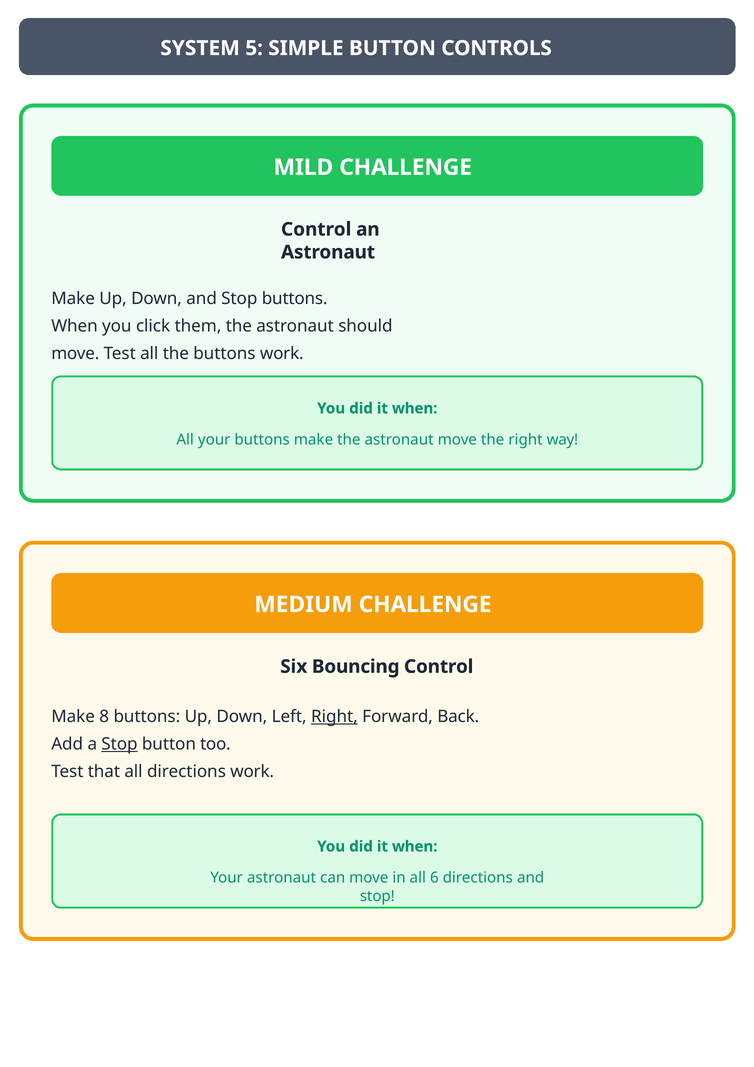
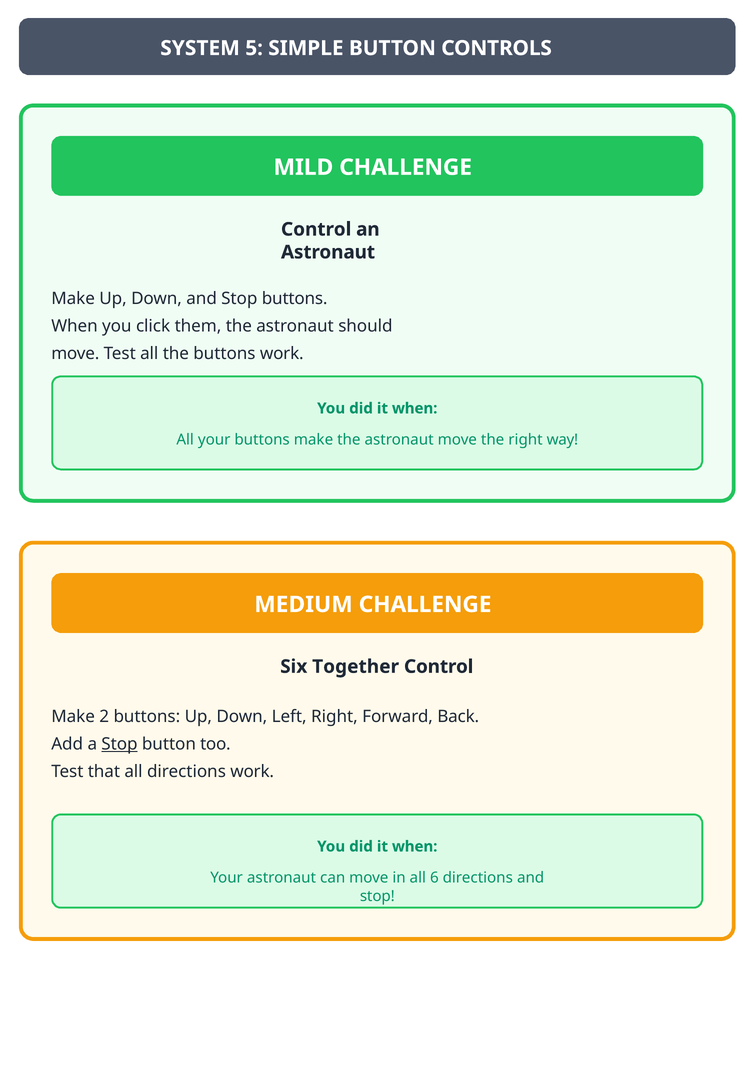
Bouncing: Bouncing -> Together
8: 8 -> 2
Right at (334, 717) underline: present -> none
